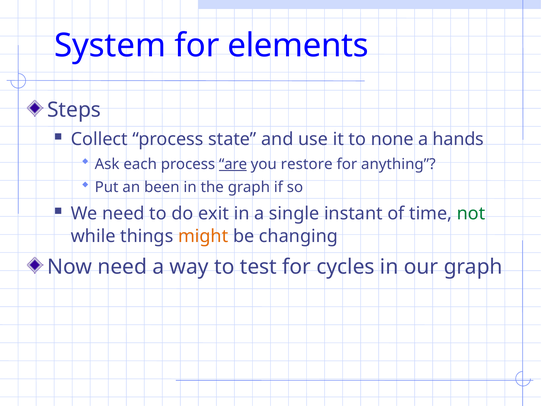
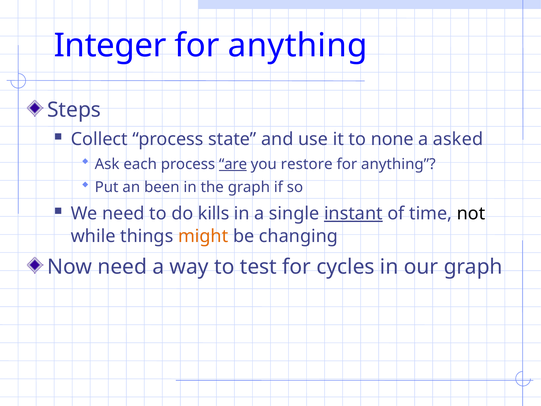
System: System -> Integer
elements at (298, 45): elements -> anything
hands: hands -> asked
exit: exit -> kills
instant underline: none -> present
not colour: green -> black
